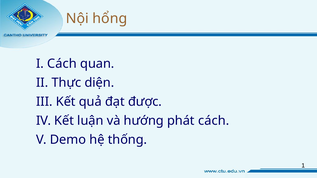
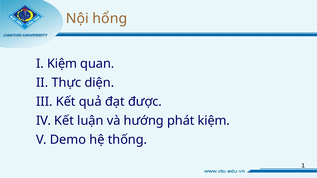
I Cách: Cách -> Kiệm
phát cách: cách -> kiệm
